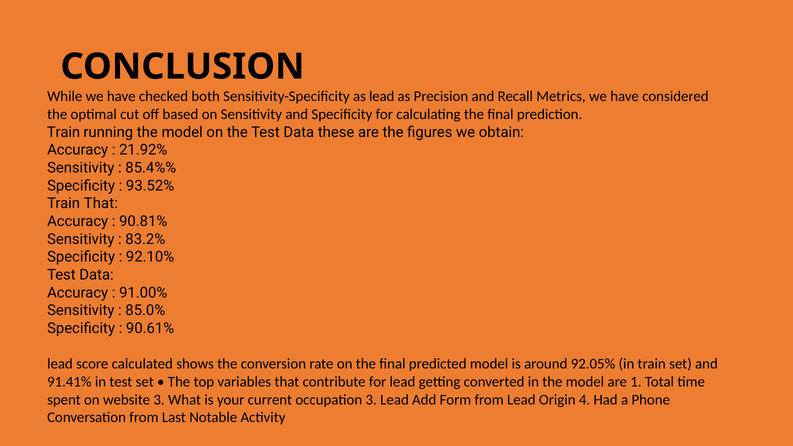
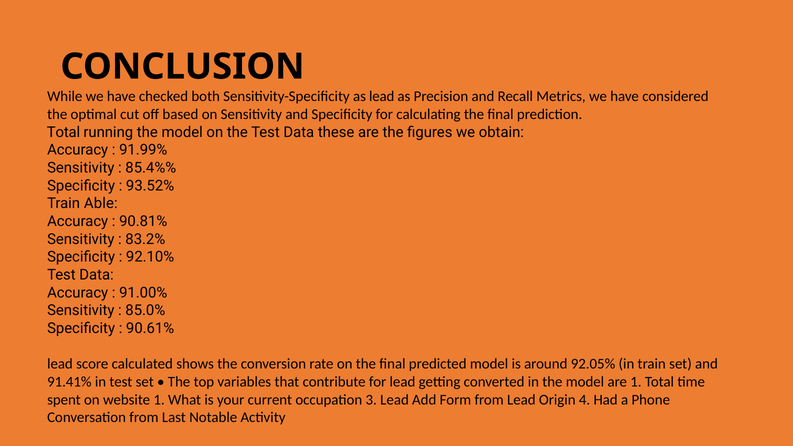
Train at (63, 132): Train -> Total
21.92%: 21.92% -> 91.99%
Train That: That -> Able
website 3: 3 -> 1
